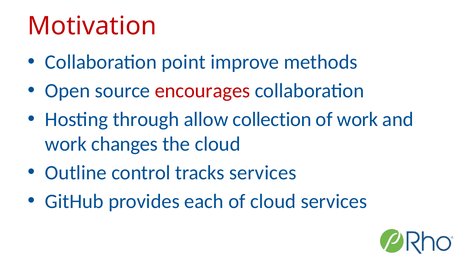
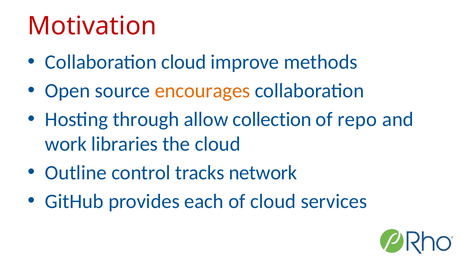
Collaboration point: point -> cloud
encourages colour: red -> orange
of work: work -> repo
changes: changes -> libraries
tracks services: services -> network
